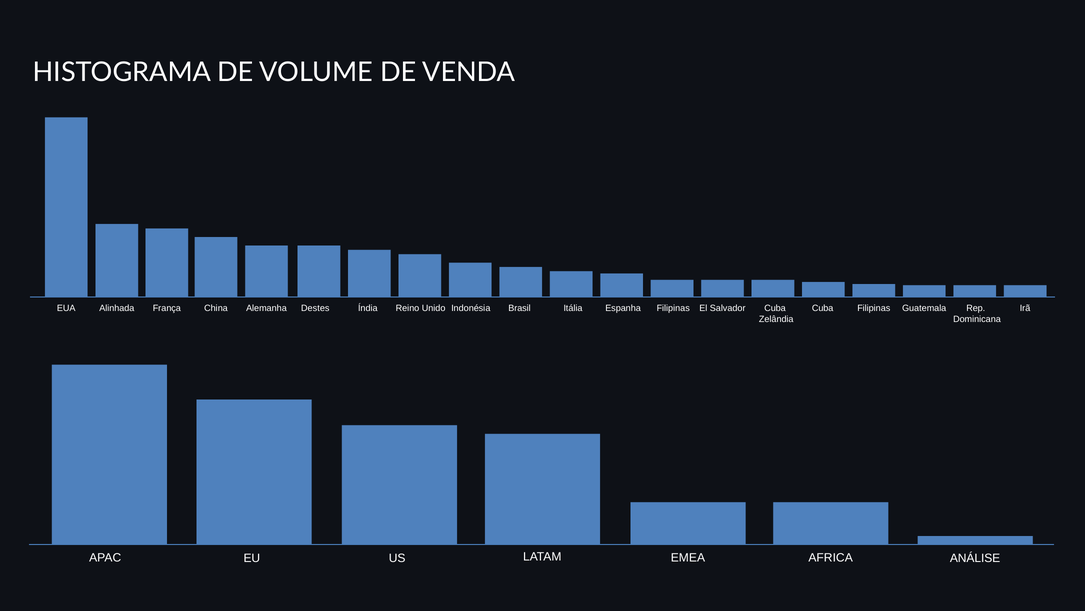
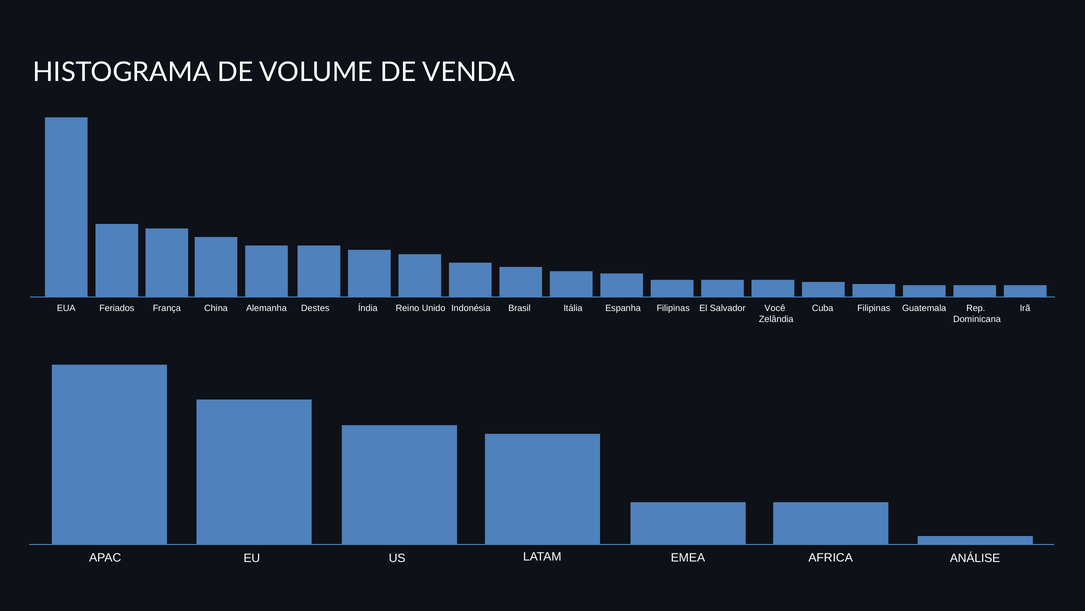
Alinhada: Alinhada -> Feriados
Salvador Cuba: Cuba -> Você
